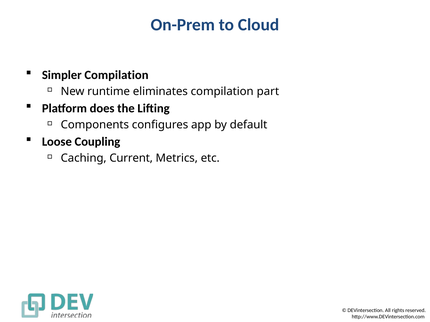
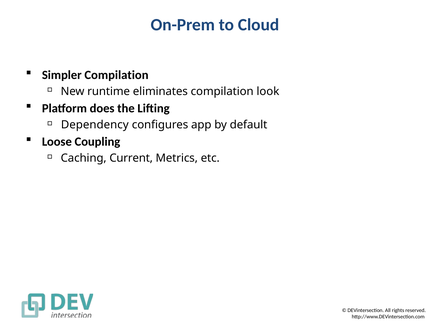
part: part -> look
Components: Components -> Dependency
